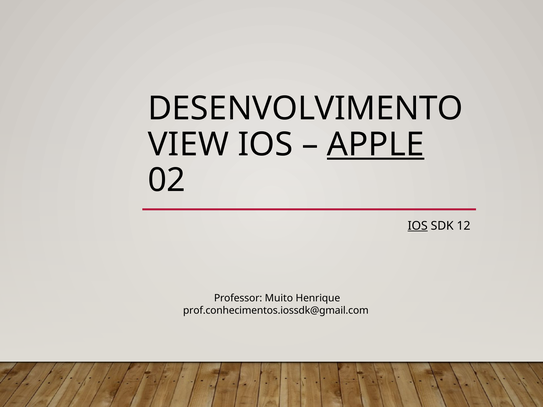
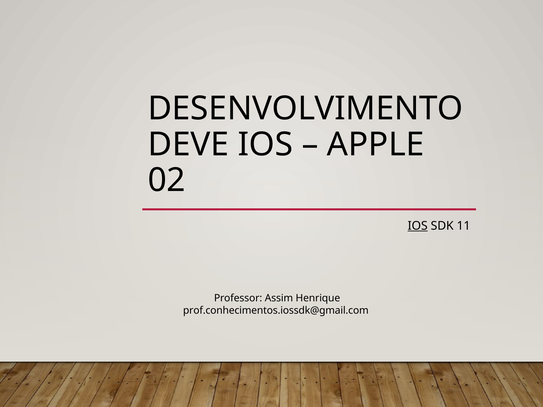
VIEW: VIEW -> DEVE
APPLE underline: present -> none
12: 12 -> 11
Muito: Muito -> Assim
